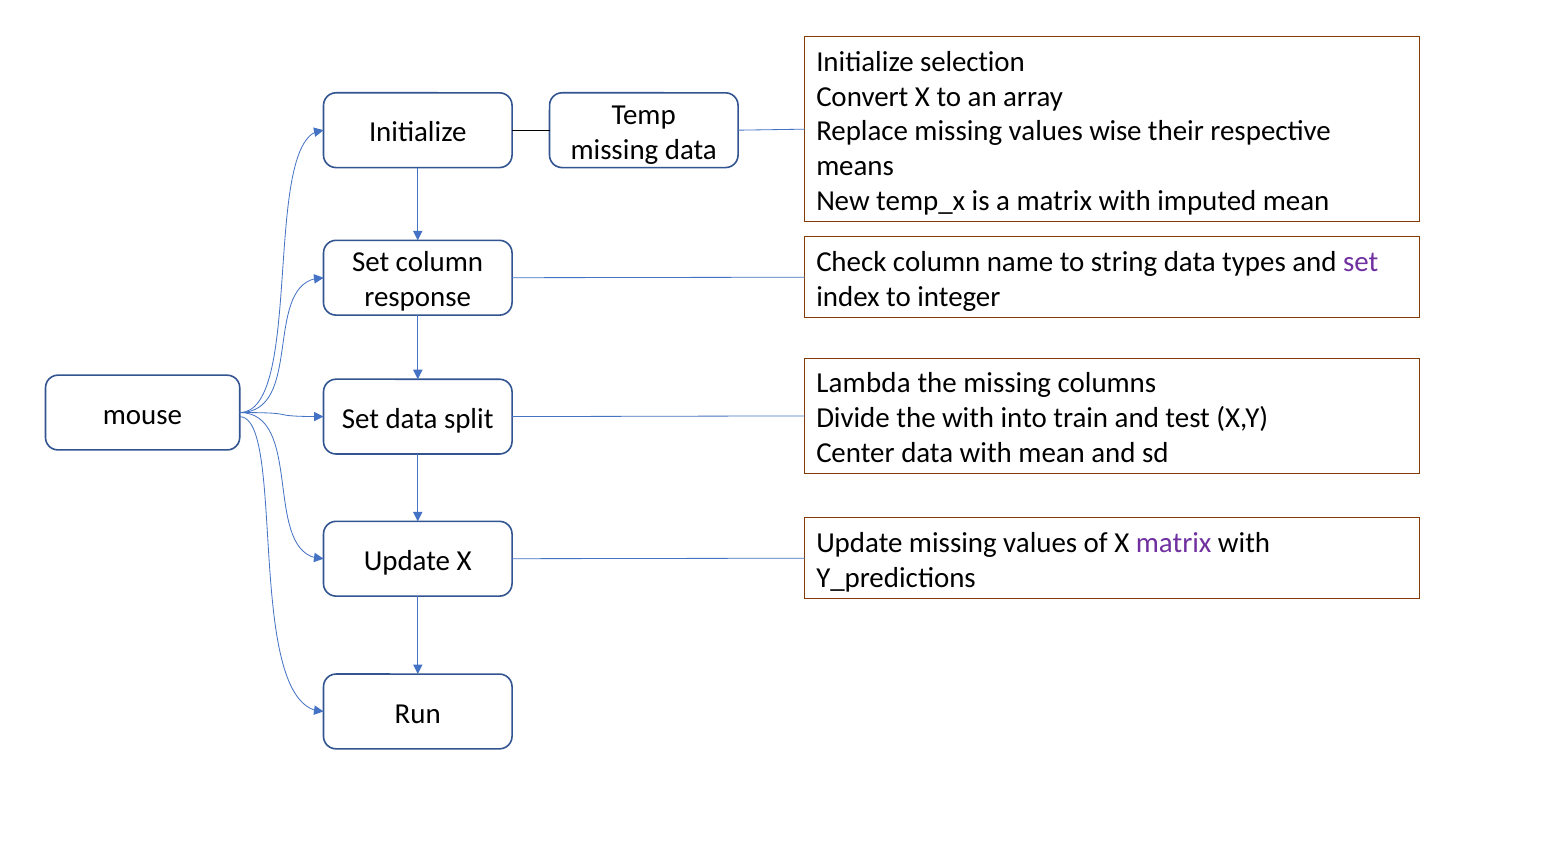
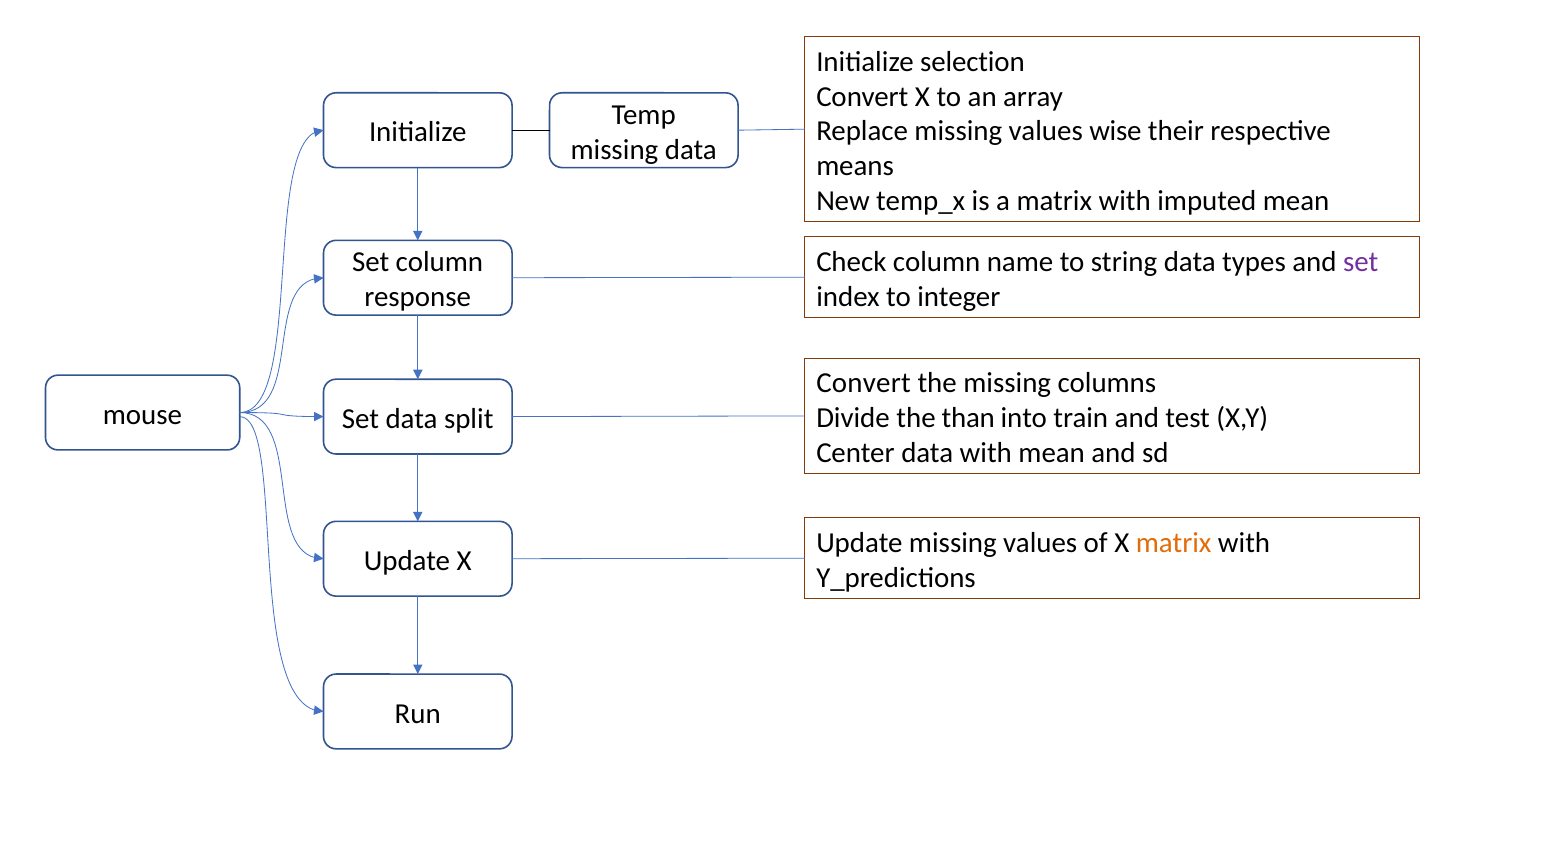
Lambda at (864, 383): Lambda -> Convert
the with: with -> than
matrix at (1174, 543) colour: purple -> orange
